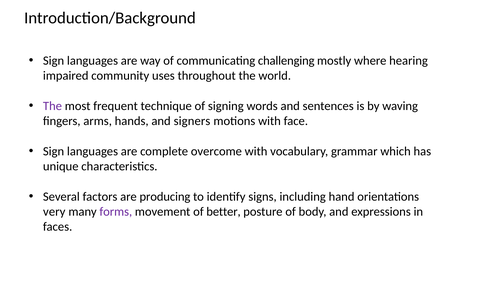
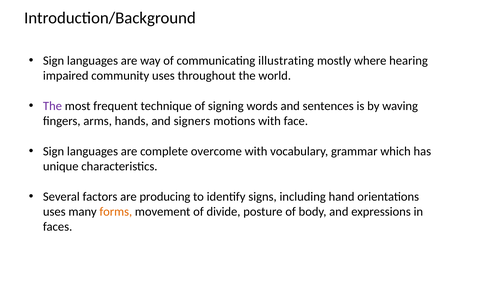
challenging: challenging -> illustrating
very at (54, 212): very -> uses
forms colour: purple -> orange
better: better -> divide
